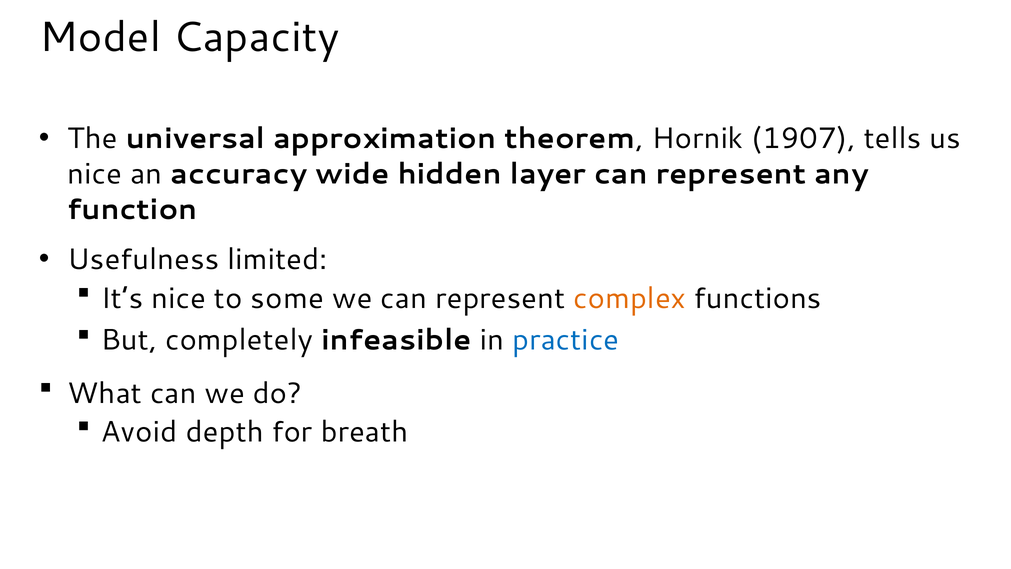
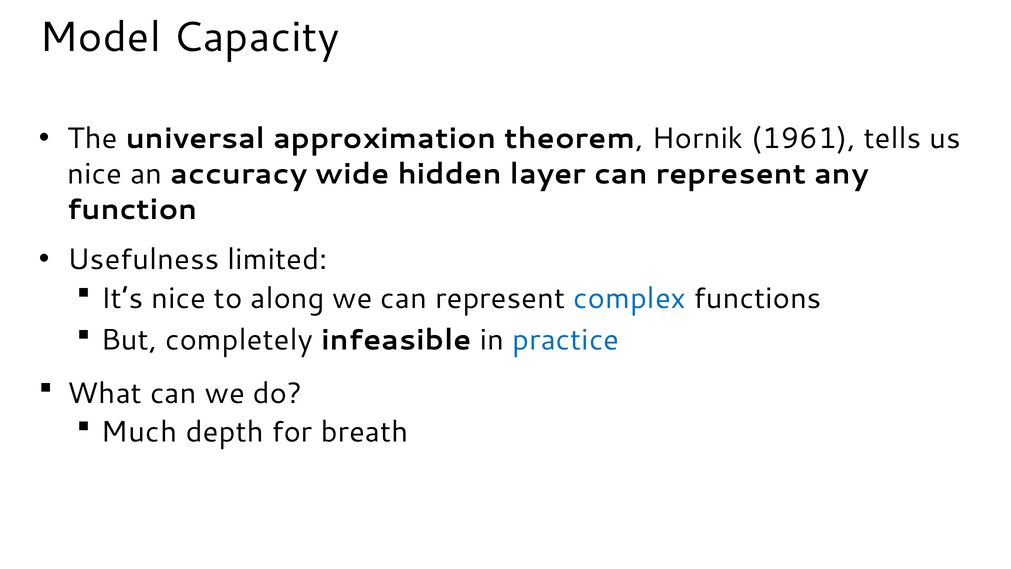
1907: 1907 -> 1961
some: some -> along
complex colour: orange -> blue
Avoid: Avoid -> Much
